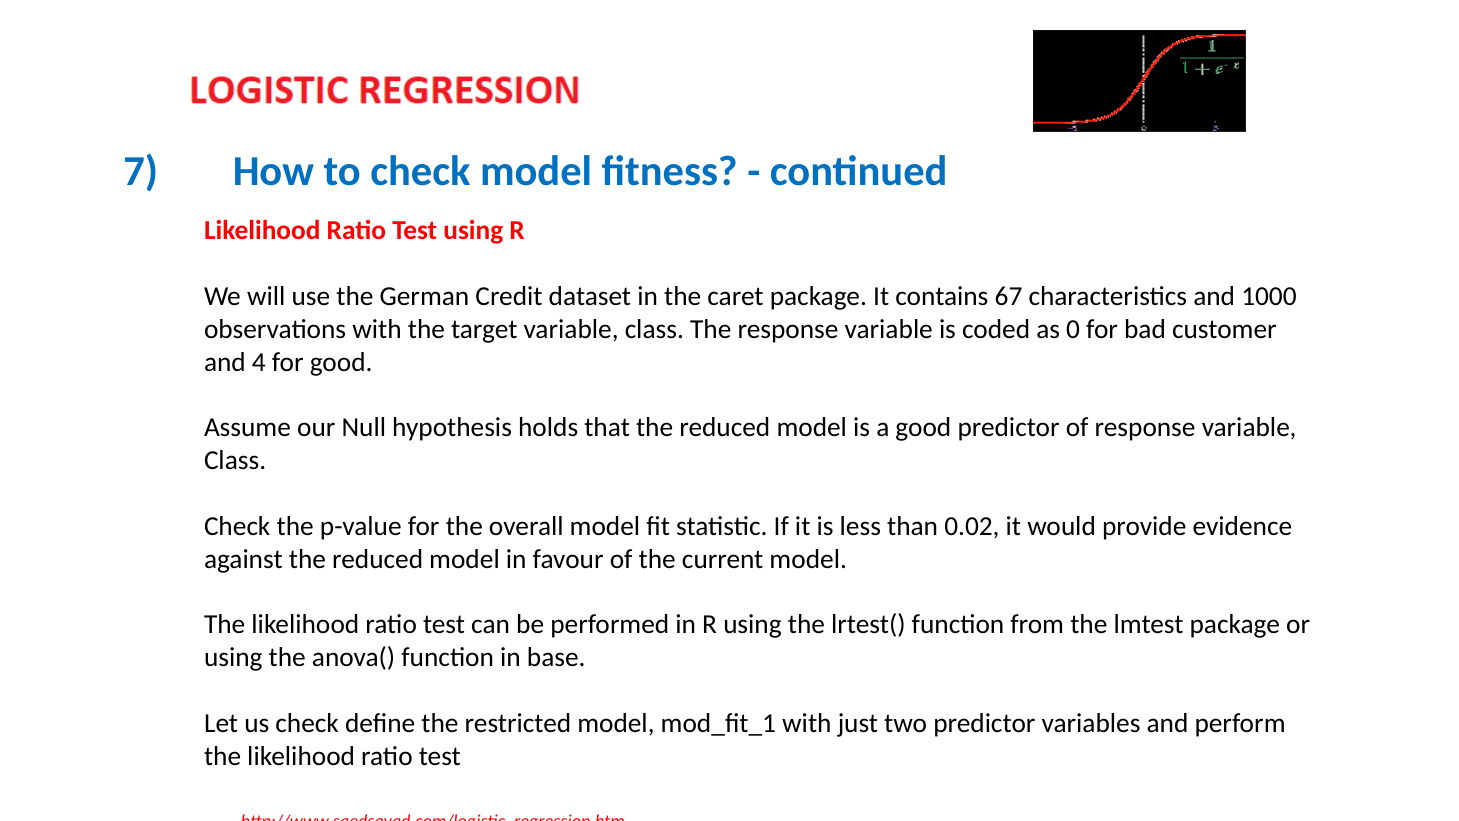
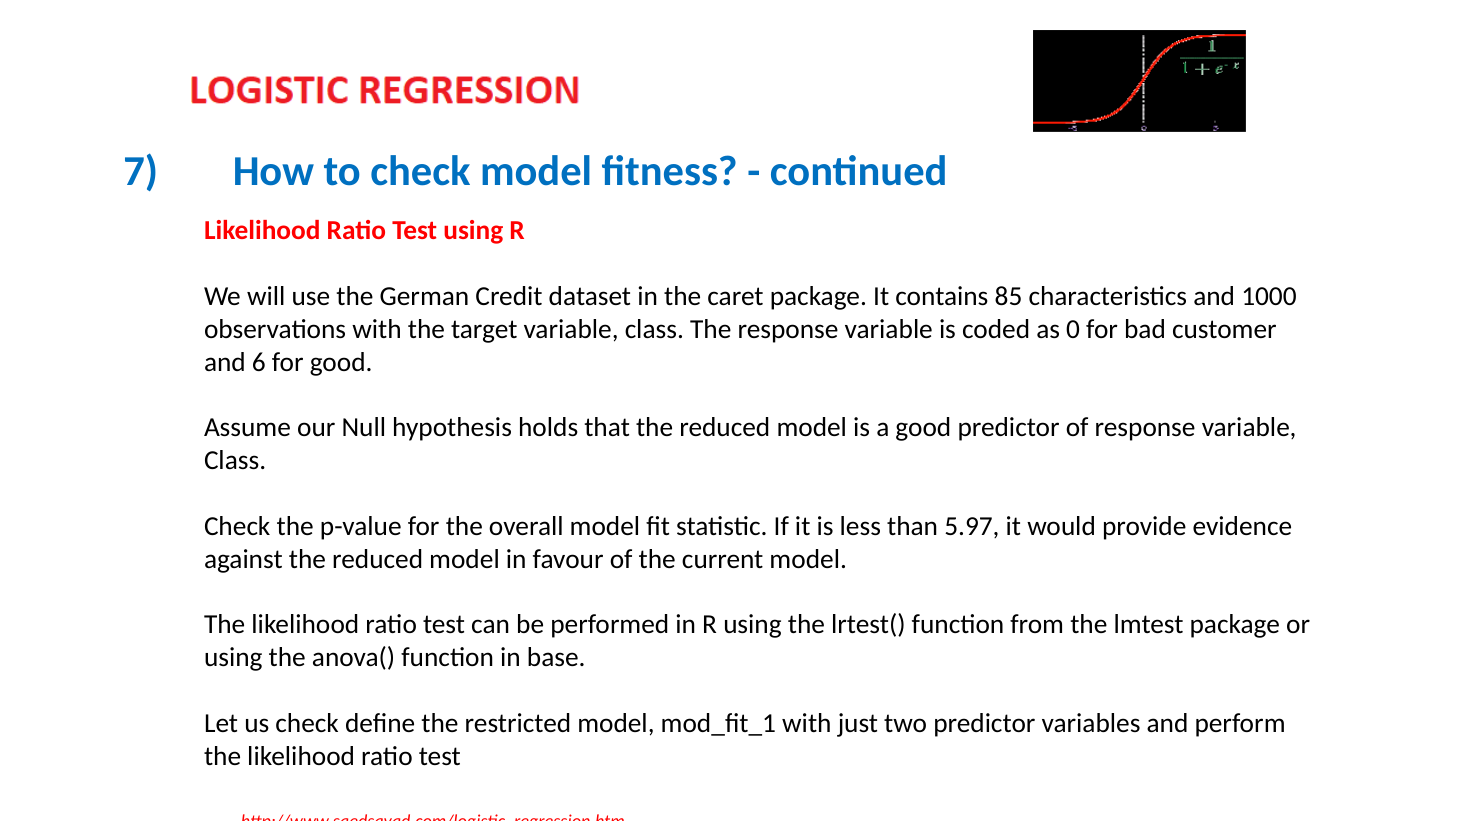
67: 67 -> 85
4: 4 -> 6
0.02: 0.02 -> 5.97
